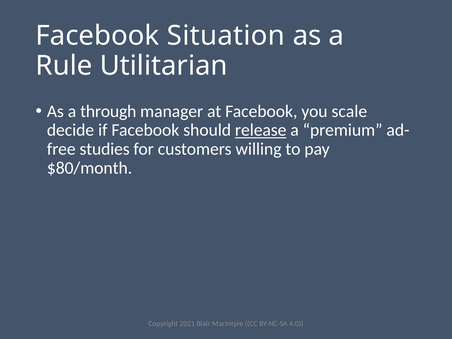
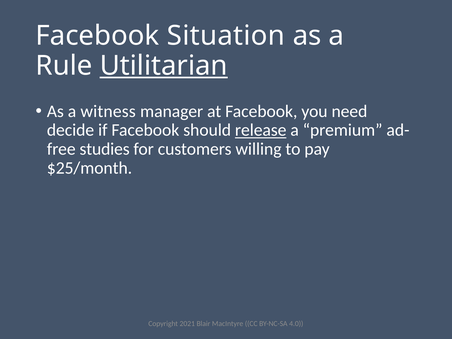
Utilitarian underline: none -> present
through: through -> witness
scale: scale -> need
$80/month: $80/month -> $25/month
